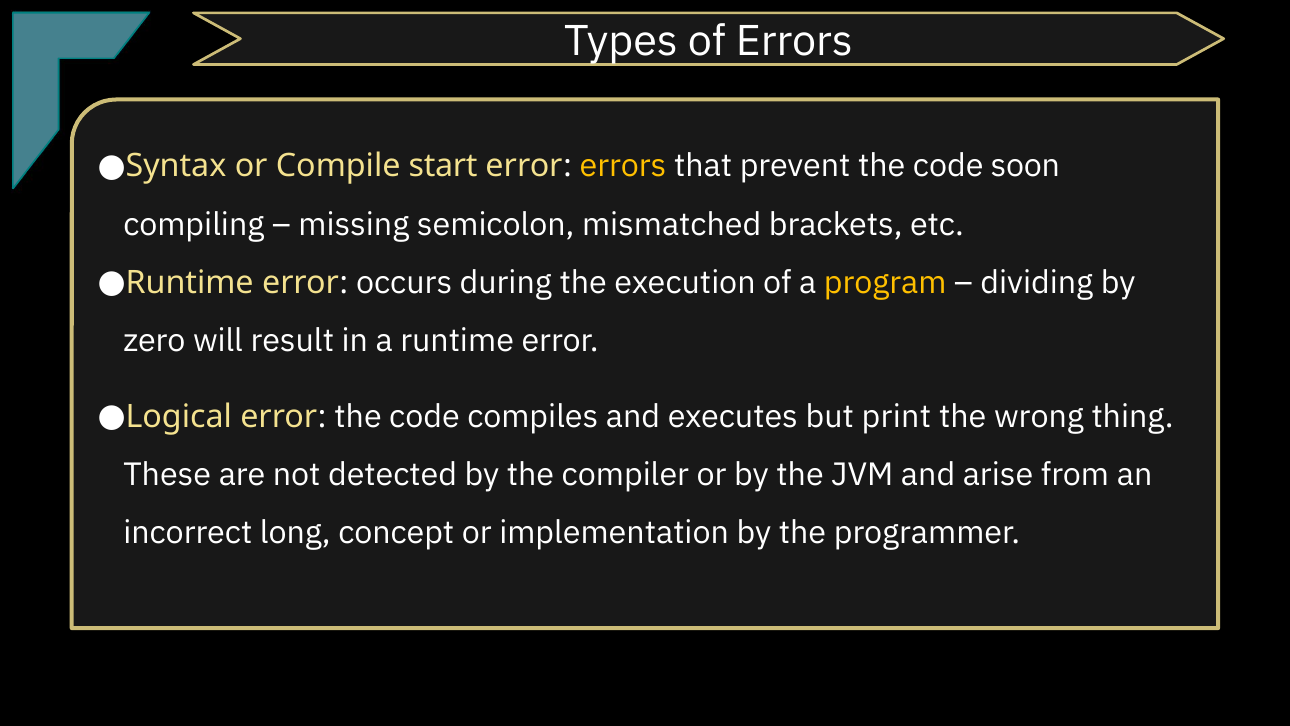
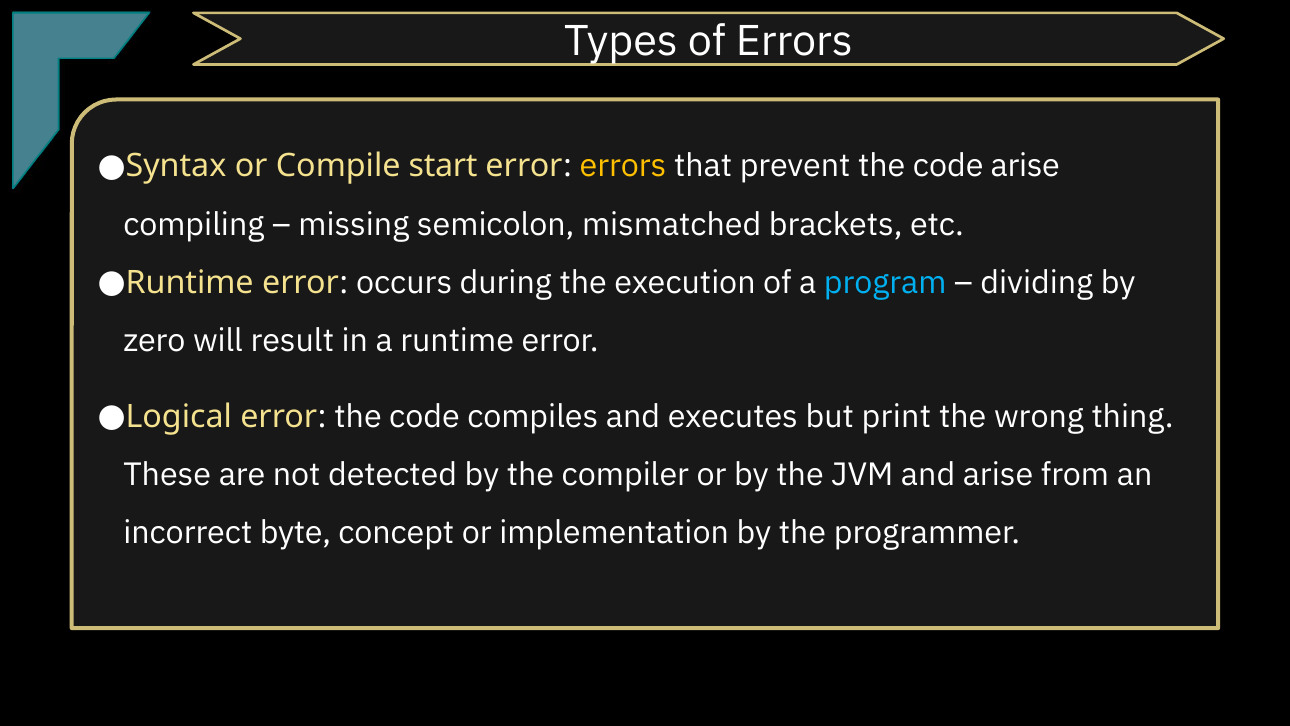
code soon: soon -> arise
program colour: yellow -> light blue
long: long -> byte
